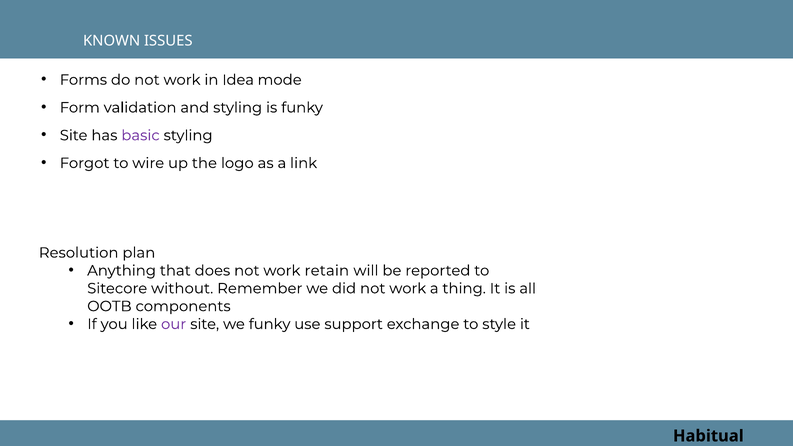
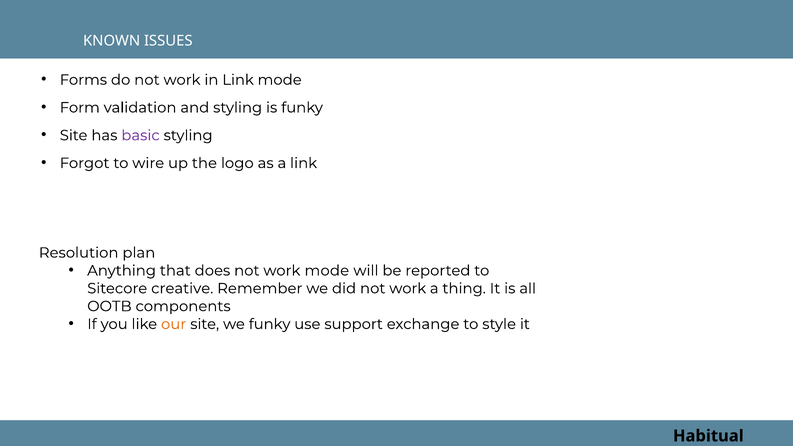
in Idea: Idea -> Link
work retain: retain -> mode
without: without -> creative
our colour: purple -> orange
